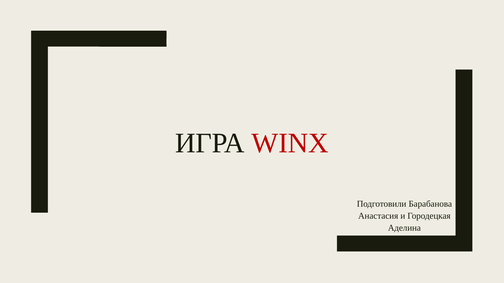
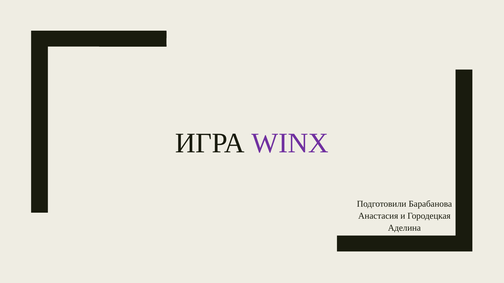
WINX colour: red -> purple
